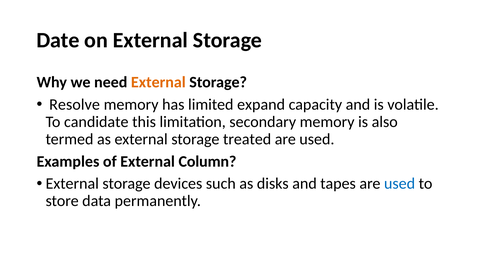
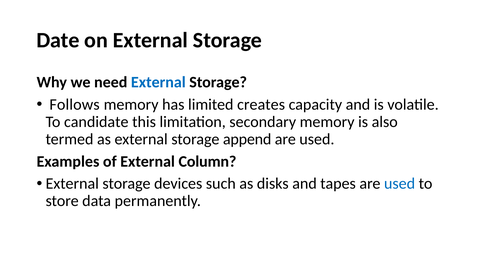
External at (158, 82) colour: orange -> blue
Resolve: Resolve -> Follows
expand: expand -> creates
treated: treated -> append
